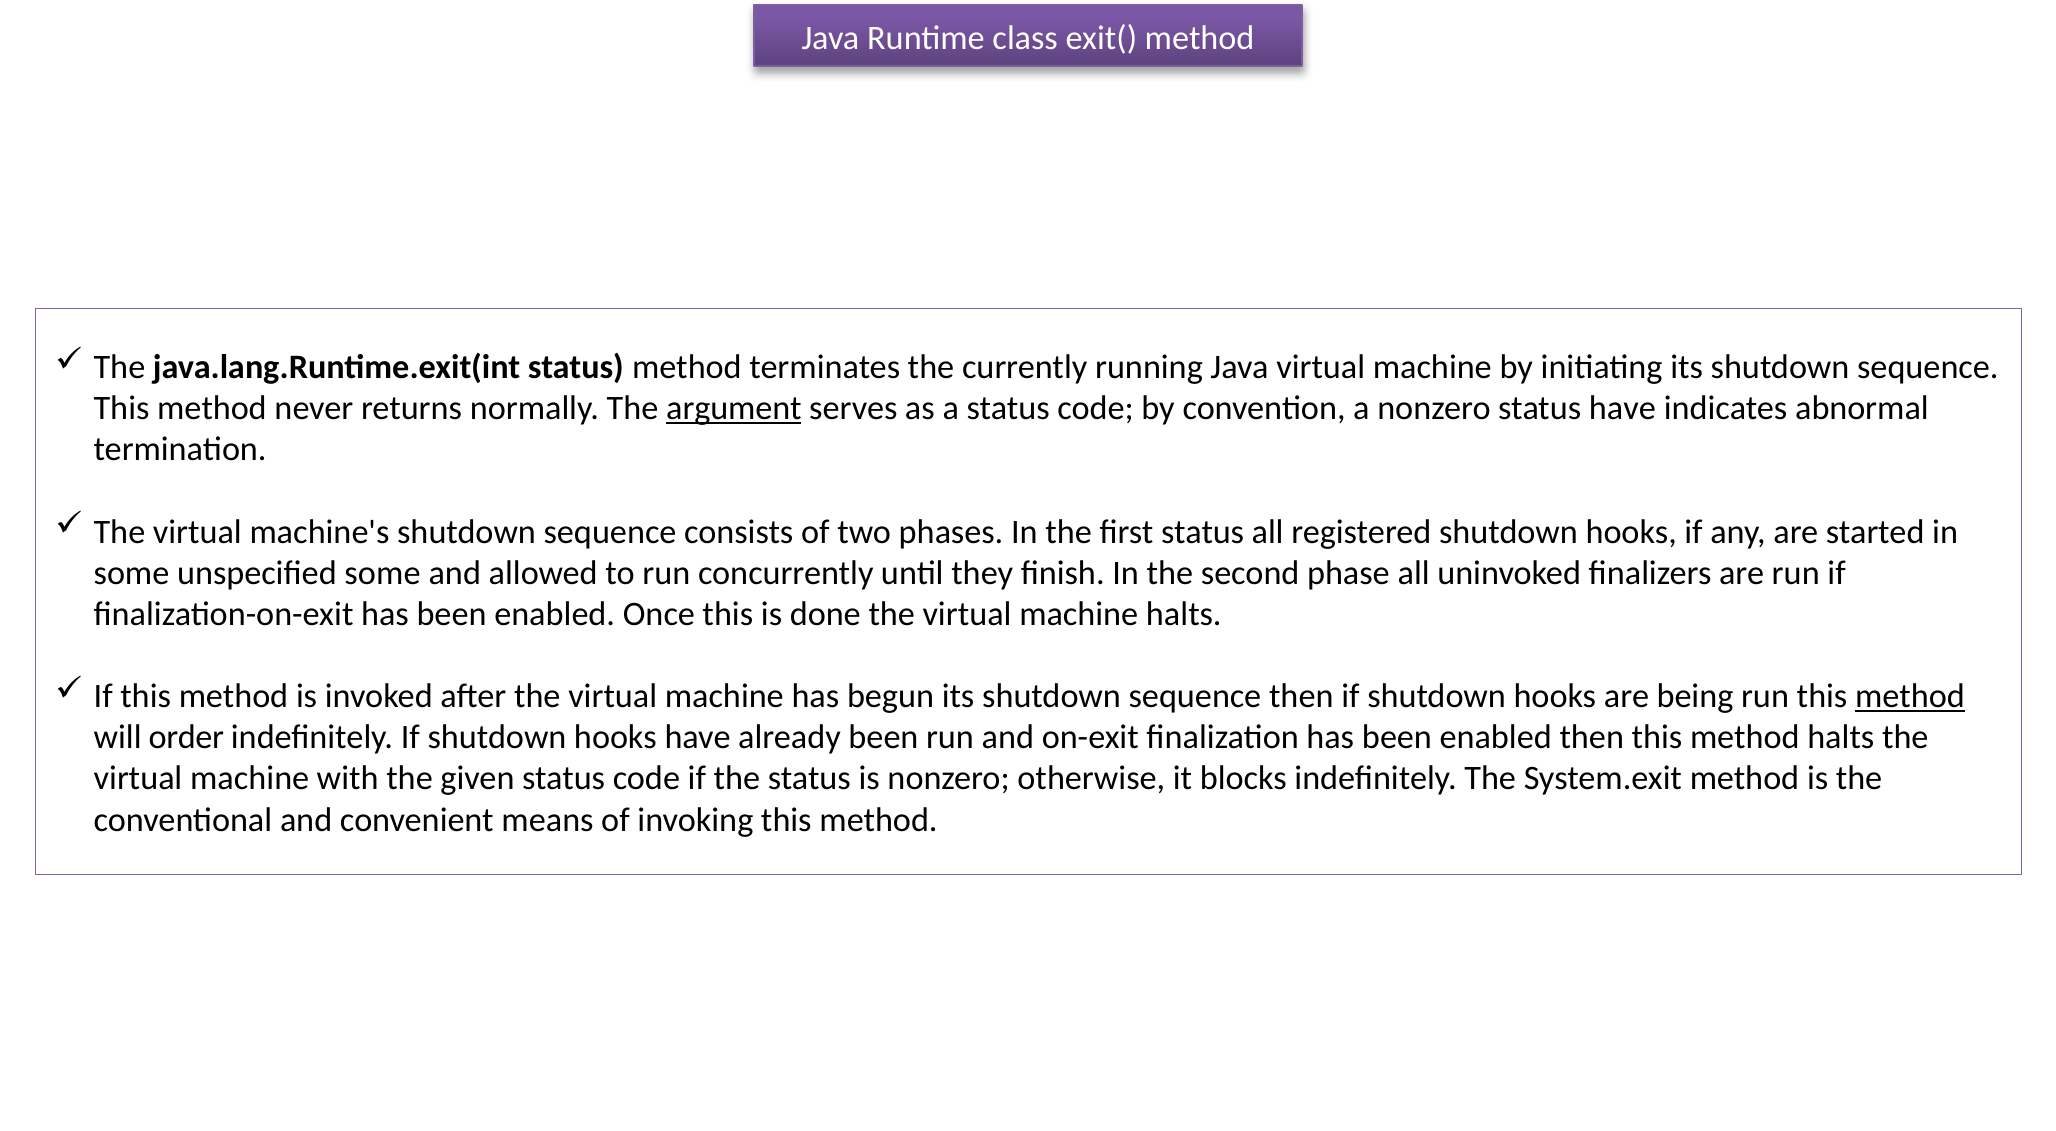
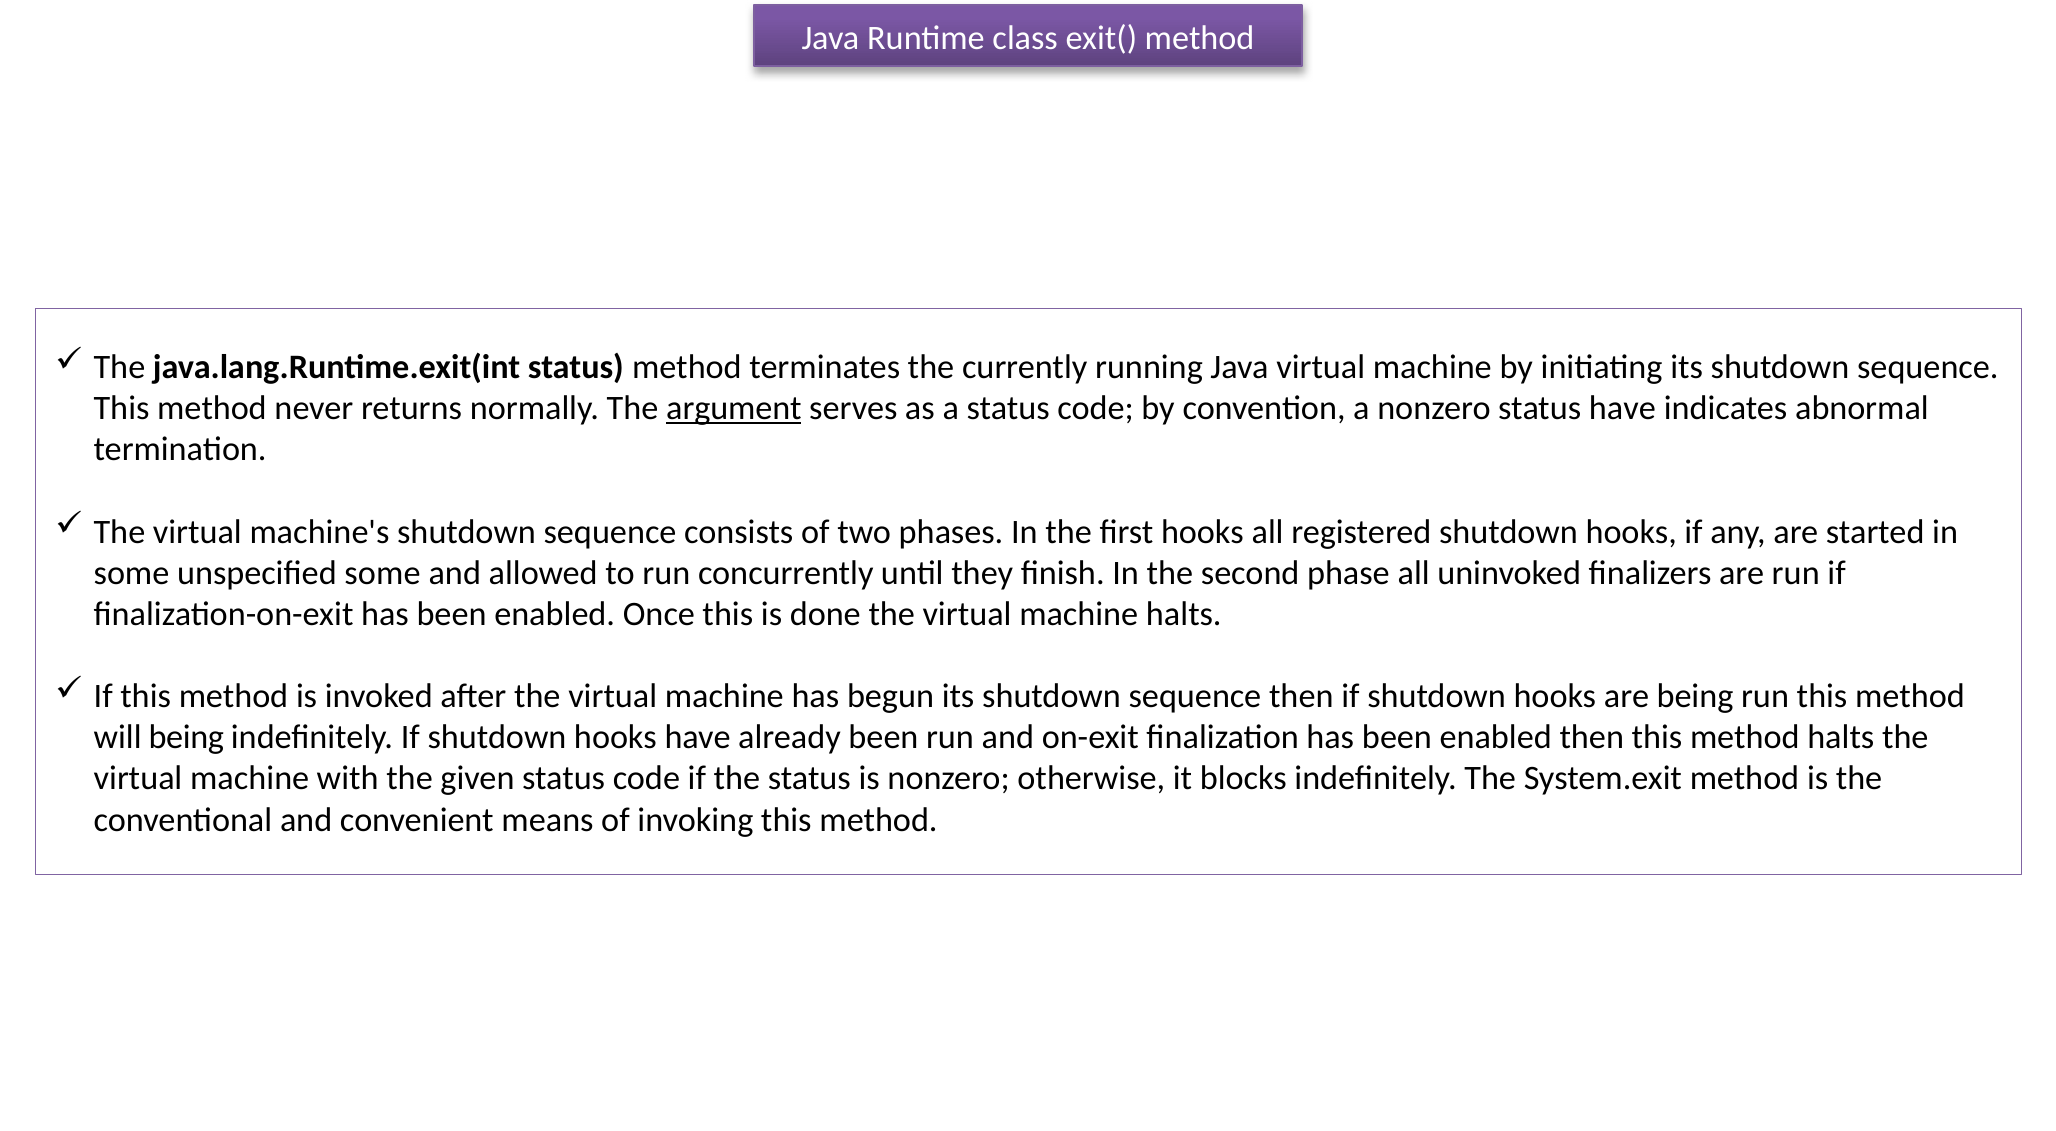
first status: status -> hooks
method at (1910, 696) underline: present -> none
will order: order -> being
